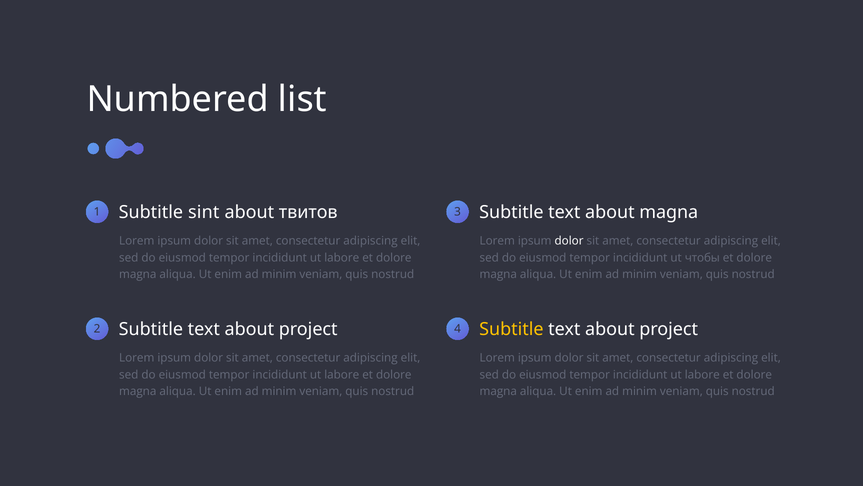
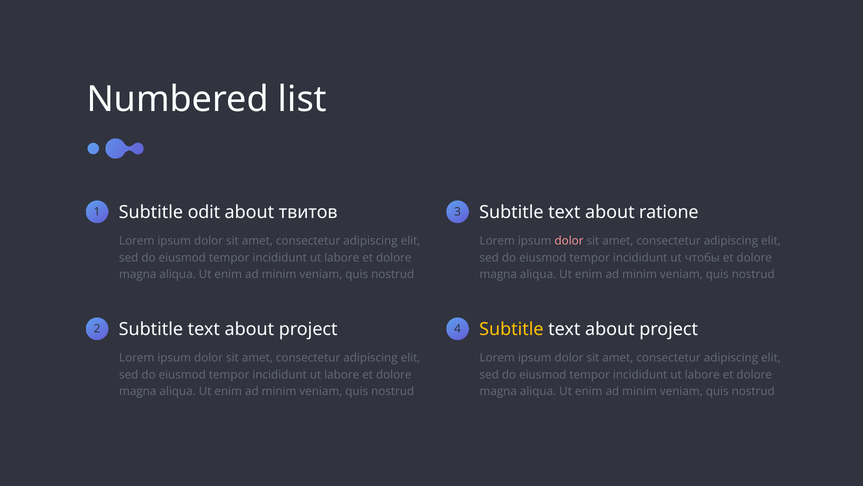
sint: sint -> odit
about magna: magna -> ratione
dolor at (569, 241) colour: white -> pink
